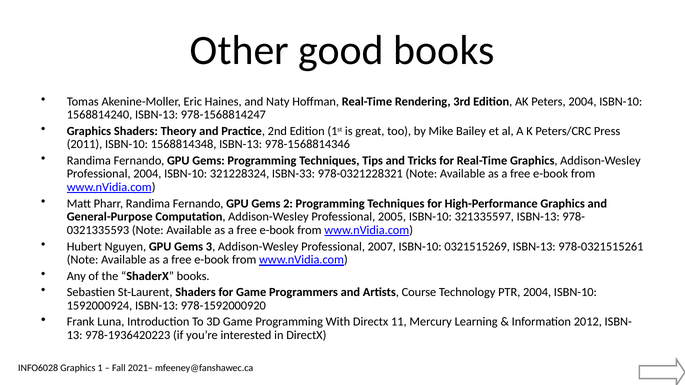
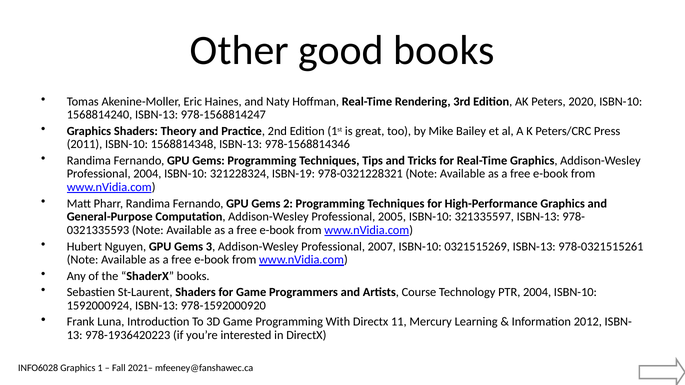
Peters 2004: 2004 -> 2020
ISBN-33: ISBN-33 -> ISBN-19
